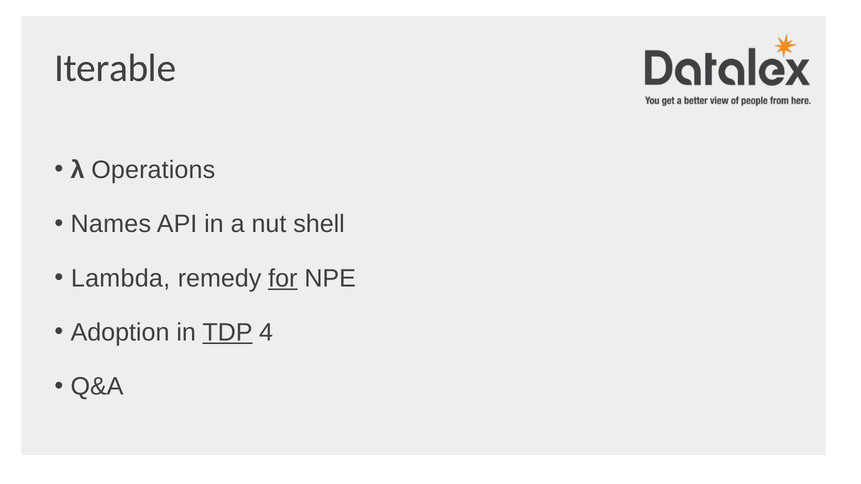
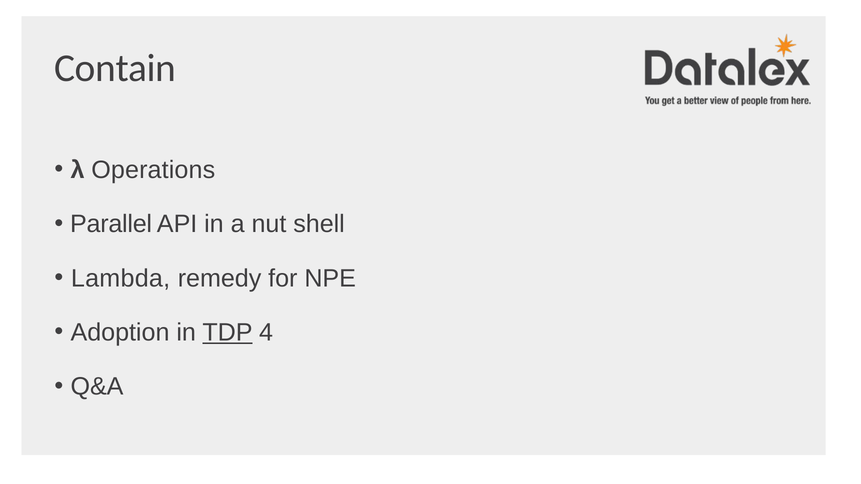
Iterable: Iterable -> Contain
Names: Names -> Parallel
for underline: present -> none
